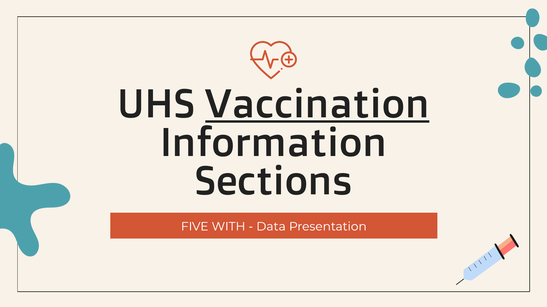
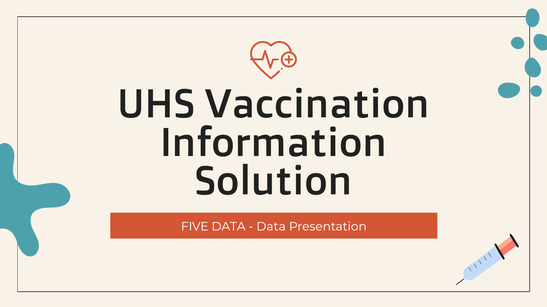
Vaccination underline: present -> none
Sections: Sections -> Solution
FIVE WITH: WITH -> DATA
